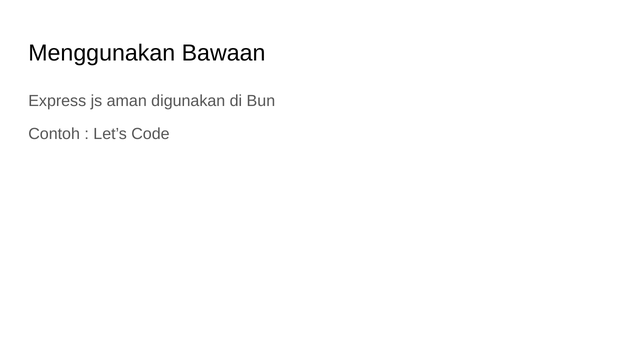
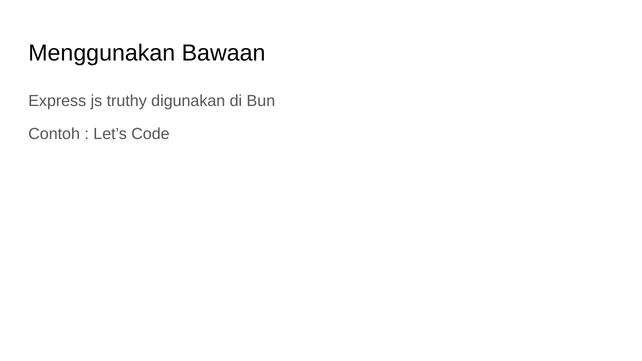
aman: aman -> truthy
